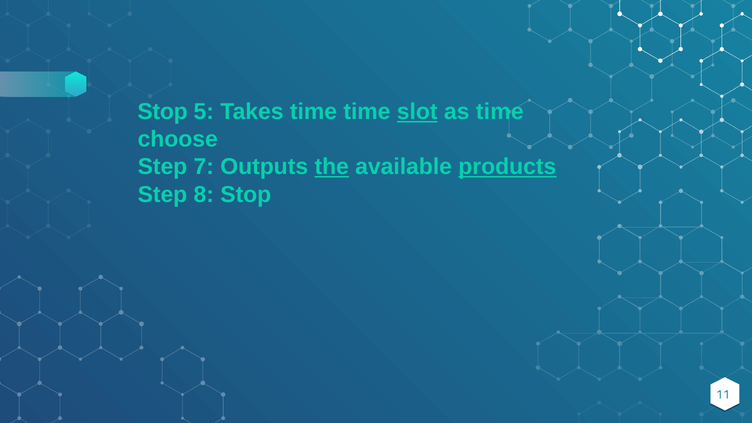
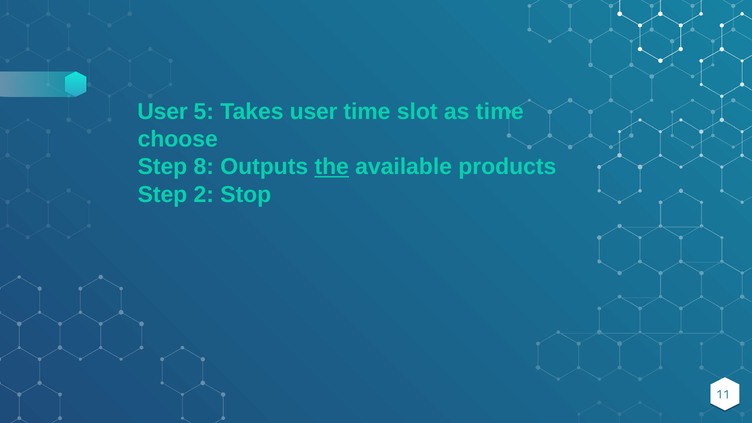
Stop at (163, 112): Stop -> User
Takes time: time -> user
slot underline: present -> none
7: 7 -> 8
products underline: present -> none
8: 8 -> 2
